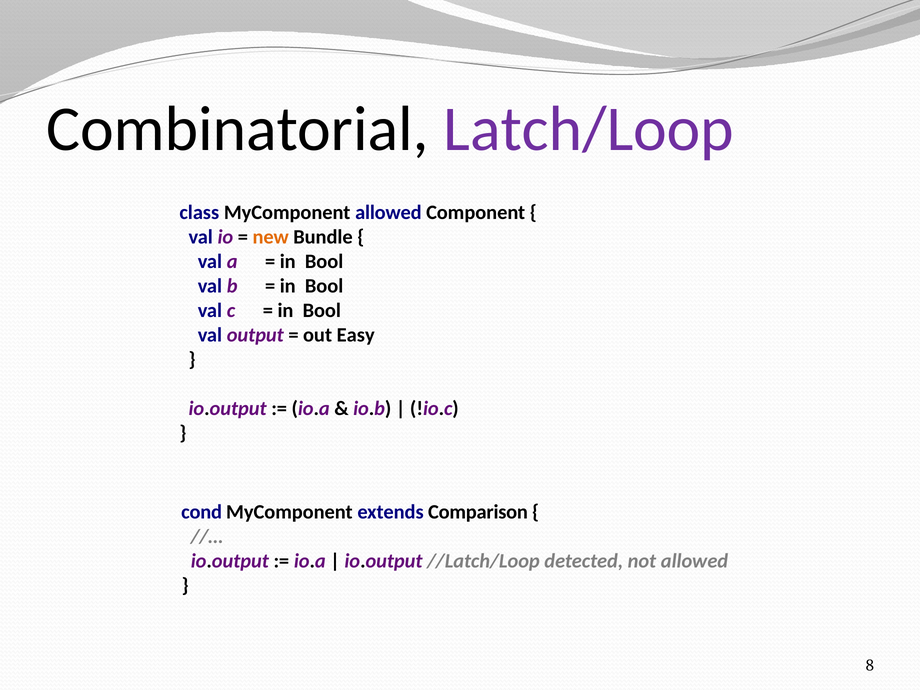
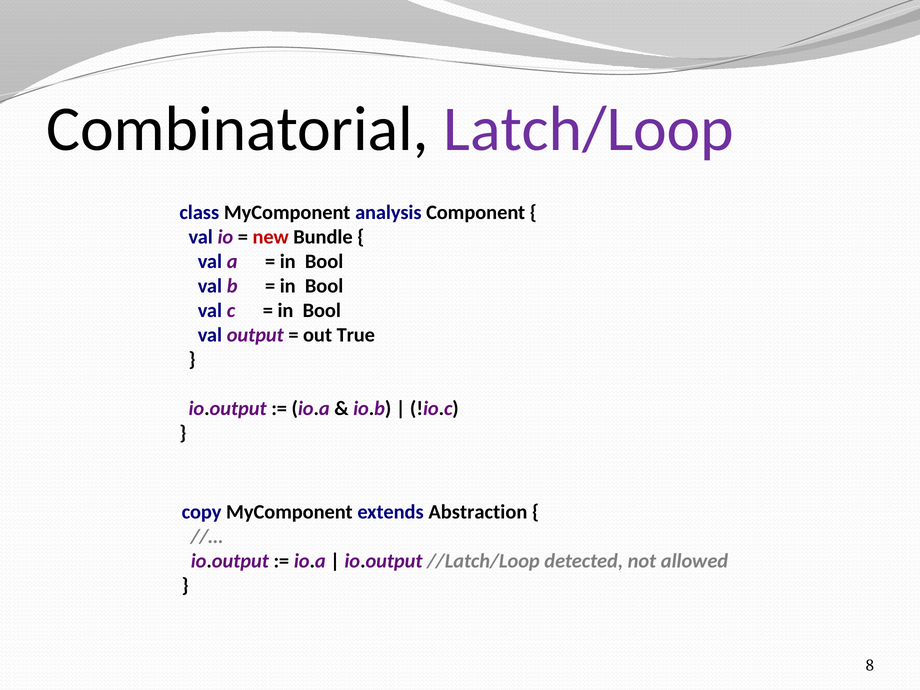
MyComponent allowed: allowed -> analysis
new colour: orange -> red
Easy: Easy -> True
cond: cond -> copy
Comparison: Comparison -> Abstraction
